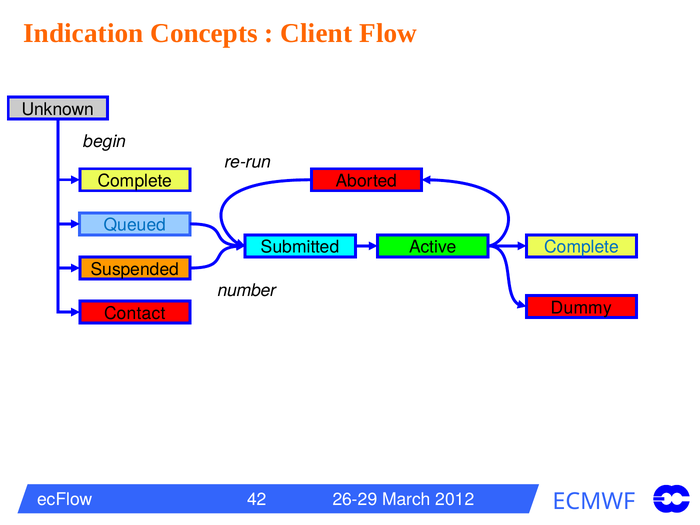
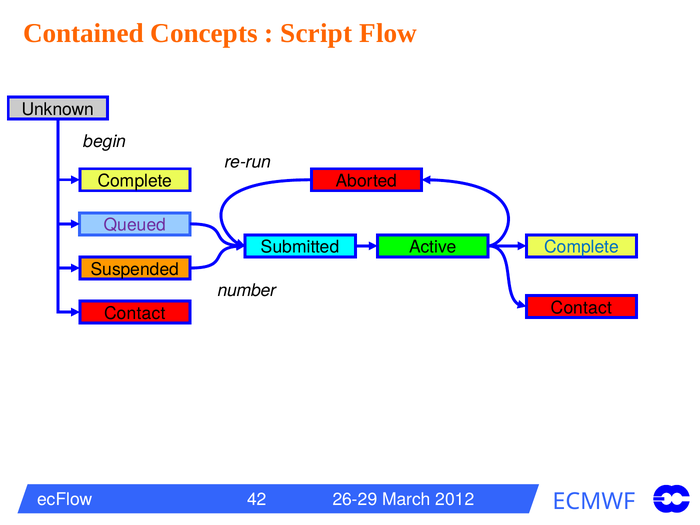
Indication: Indication -> Contained
Client: Client -> Script
Queued colour: blue -> purple
Dummy at (581, 308): Dummy -> Contact
